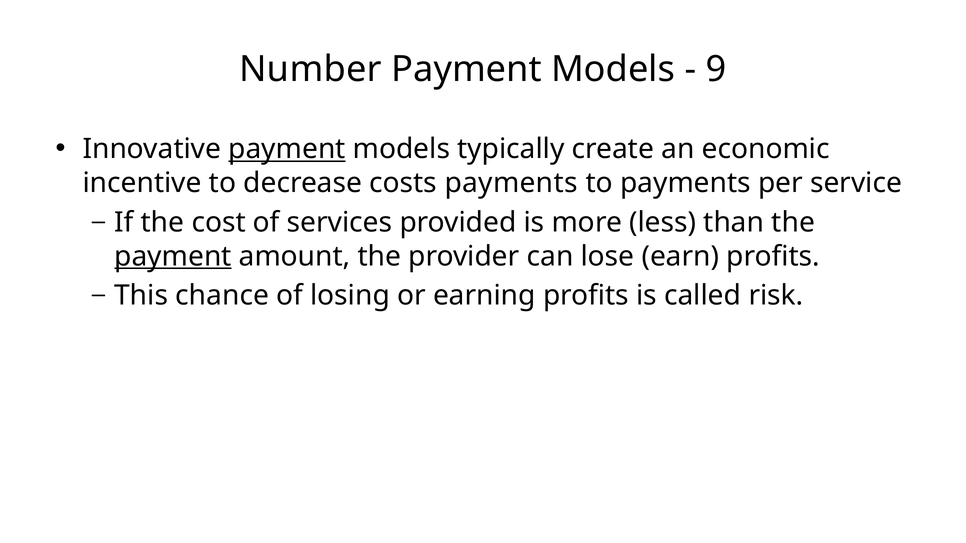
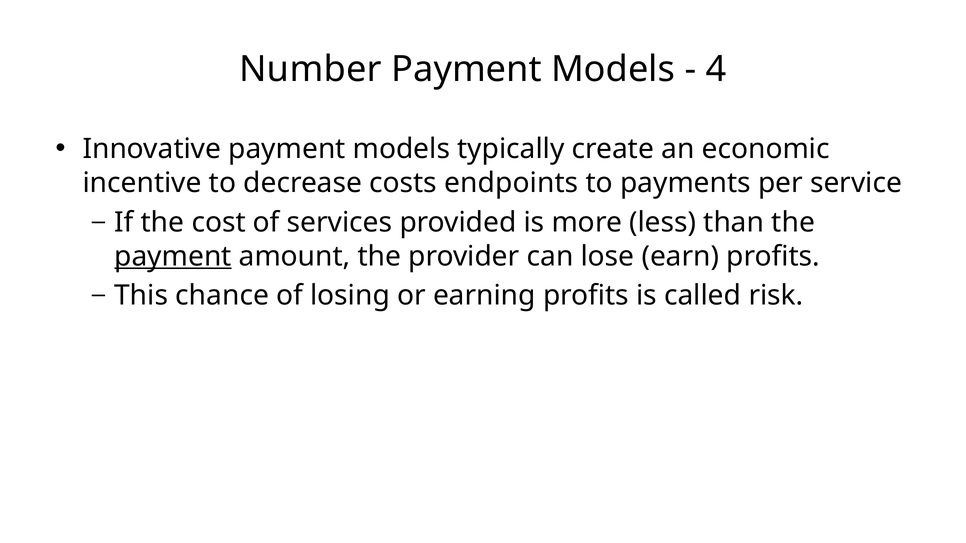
9: 9 -> 4
payment at (287, 149) underline: present -> none
costs payments: payments -> endpoints
